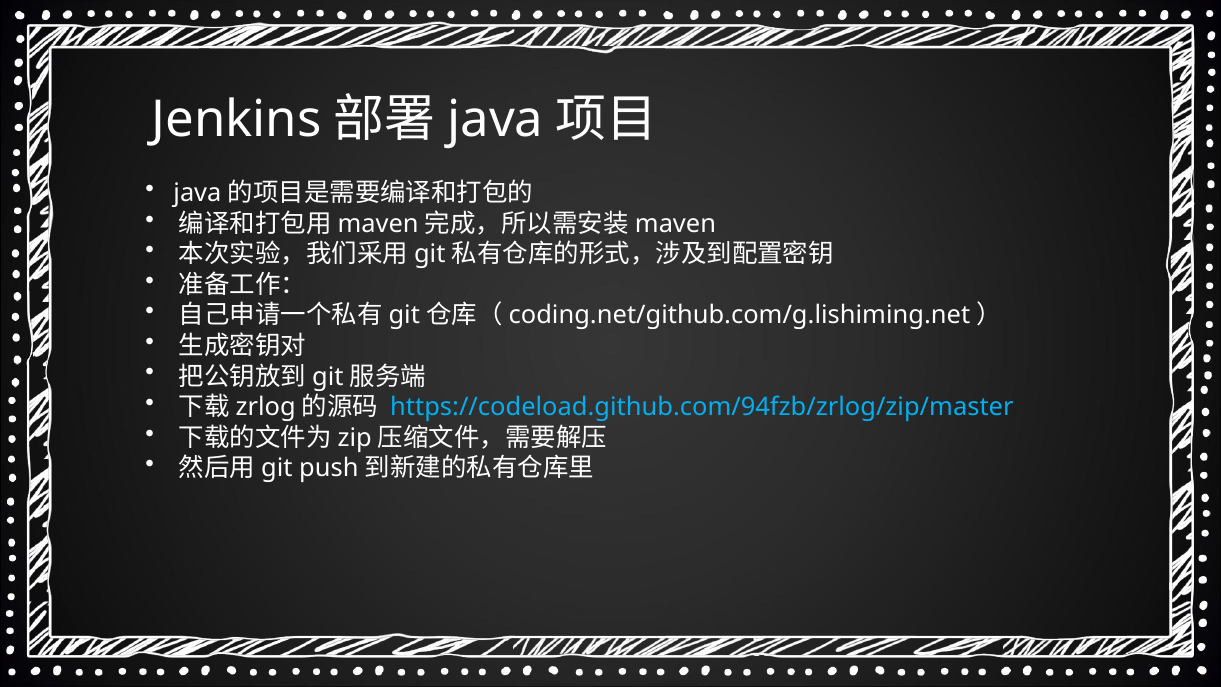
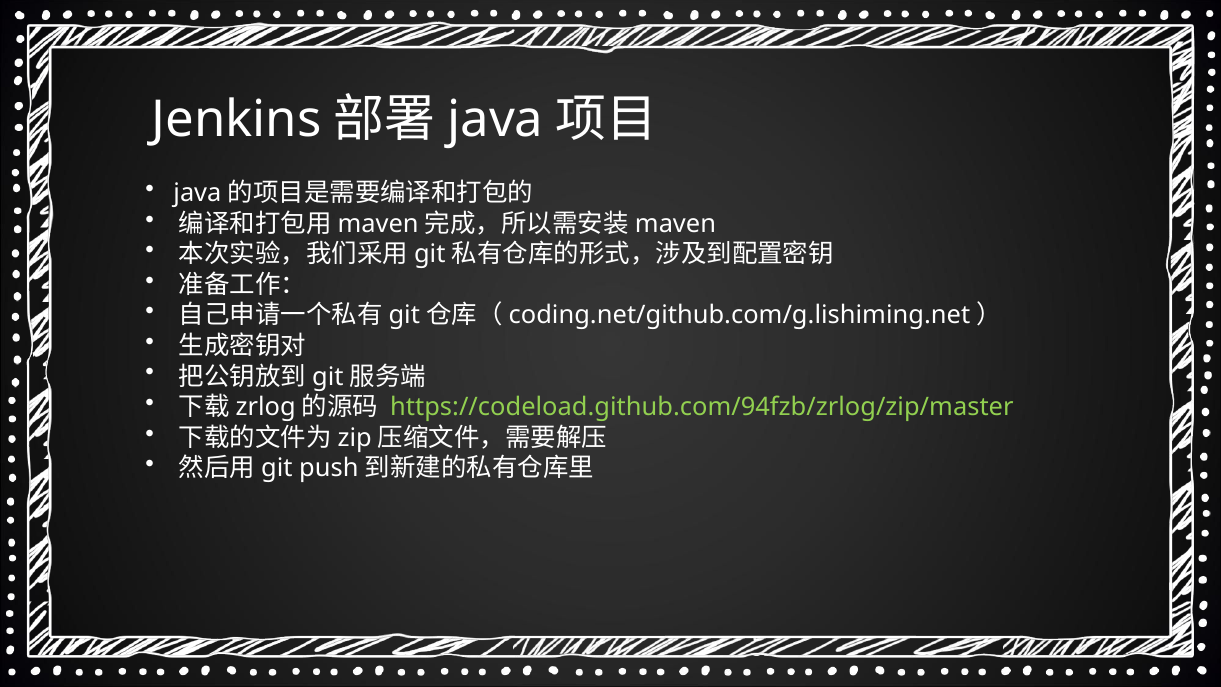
https://codeload.github.com/94fzb/zrlog/zip/master colour: light blue -> light green
